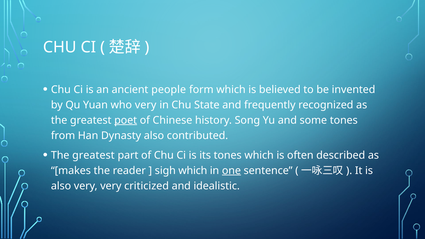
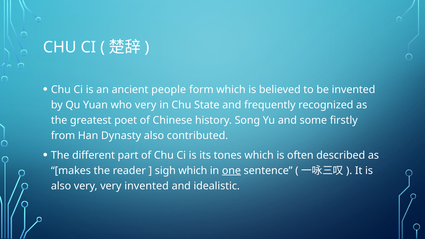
poet underline: present -> none
some tones: tones -> firstly
greatest at (93, 155): greatest -> different
very criticized: criticized -> invented
